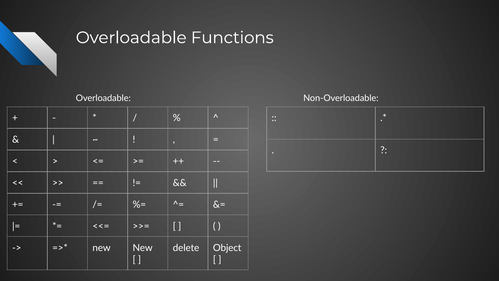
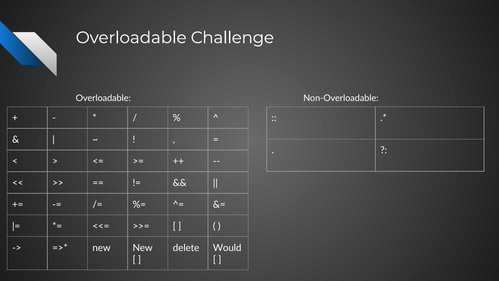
Functions: Functions -> Challenge
Object: Object -> Would
